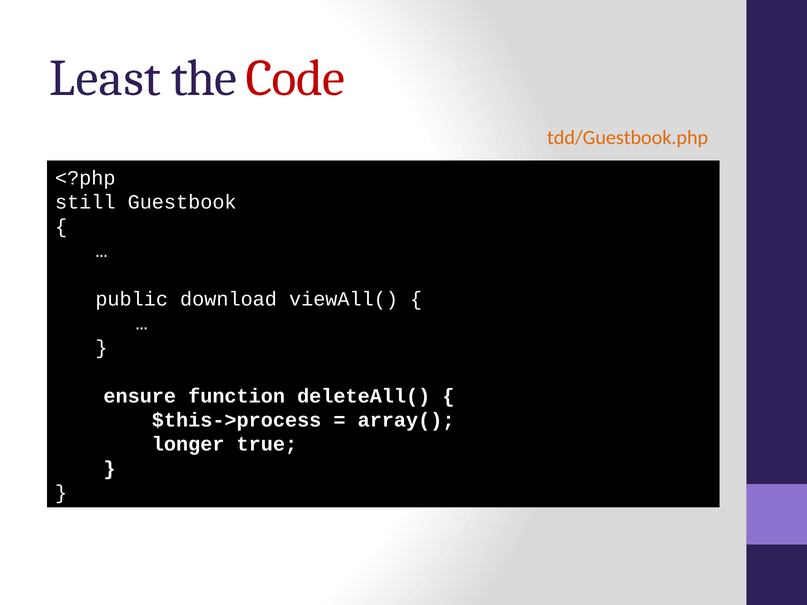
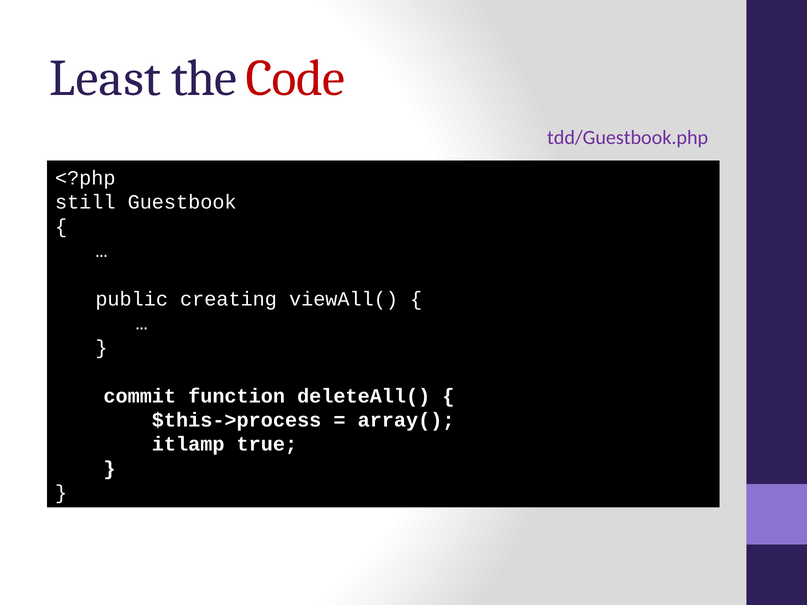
tdd/Guestbook.php colour: orange -> purple
download: download -> creating
ensure: ensure -> commit
longer: longer -> itlamp
